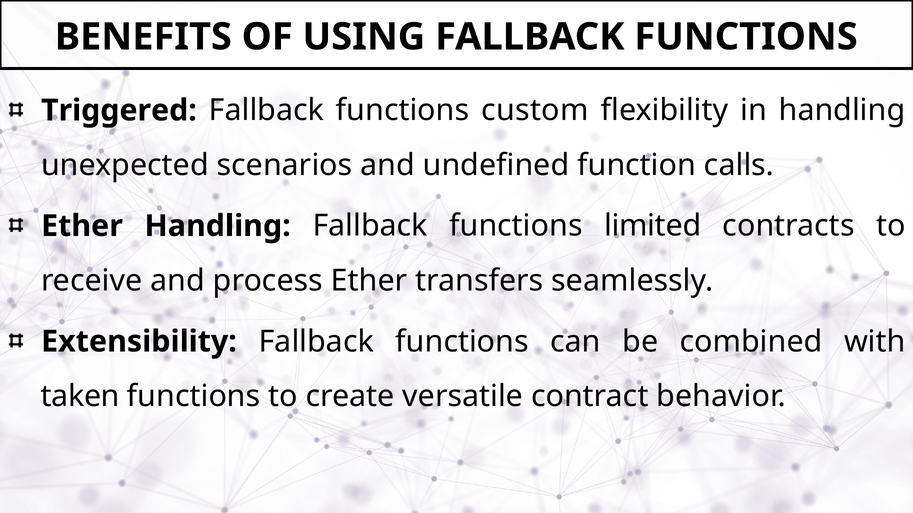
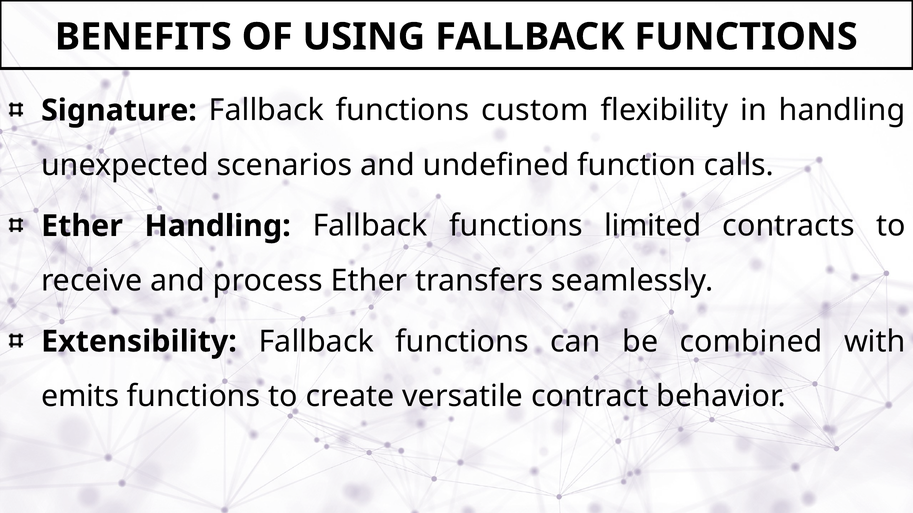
Triggered: Triggered -> Signature
taken: taken -> emits
